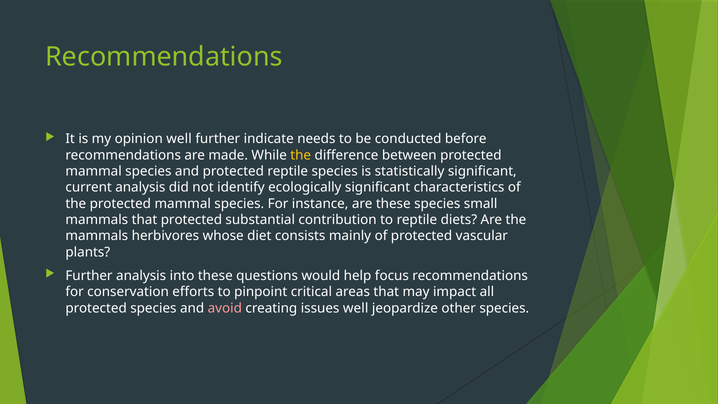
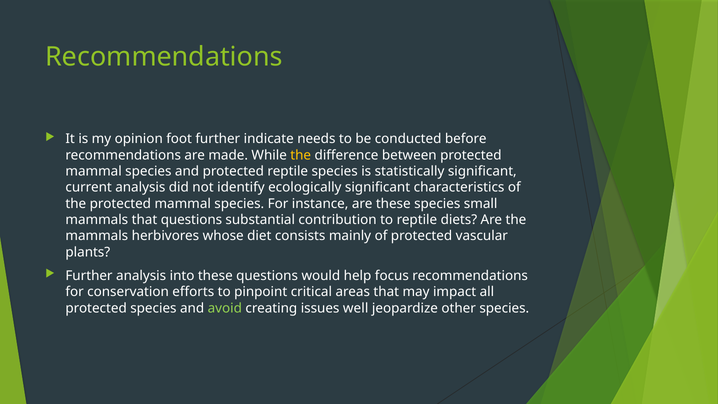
opinion well: well -> foot
that protected: protected -> questions
avoid colour: pink -> light green
